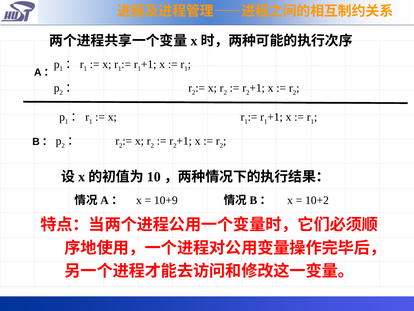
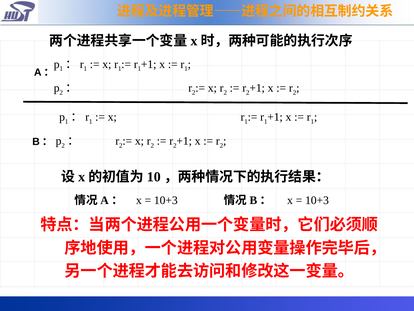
10+9 at (166, 200): 10+9 -> 10+3
10+2 at (317, 200): 10+2 -> 10+3
